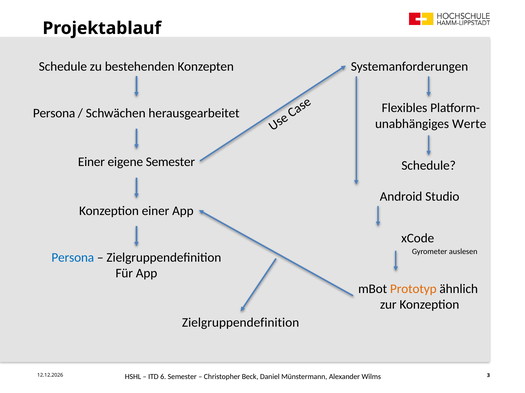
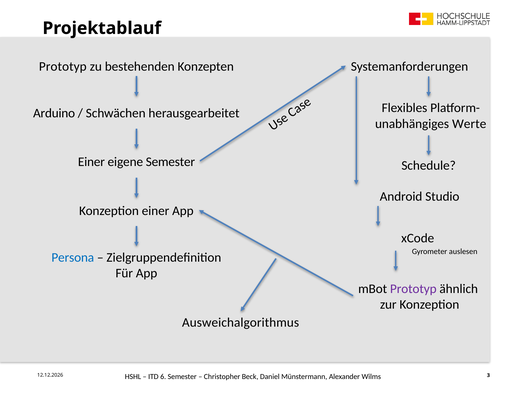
Schedule at (63, 67): Schedule -> Prototyp
Persona at (54, 114): Persona -> Arduino
Prototyp at (413, 289) colour: orange -> purple
Zielgruppendefinition at (241, 323): Zielgruppendefinition -> Ausweichalgorithmus
